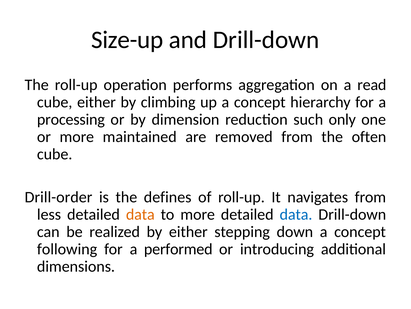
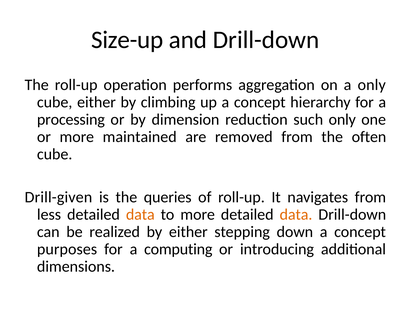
a read: read -> only
Drill-order: Drill-order -> Drill-given
defines: defines -> queries
data at (296, 214) colour: blue -> orange
following: following -> purposes
performed: performed -> computing
